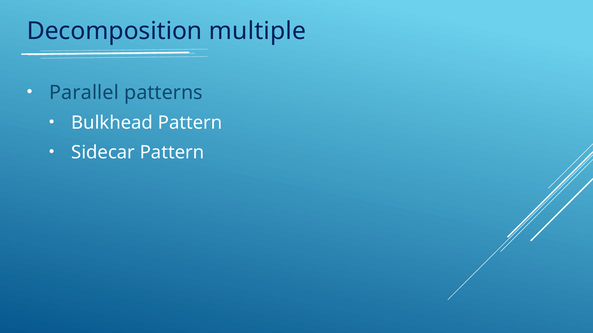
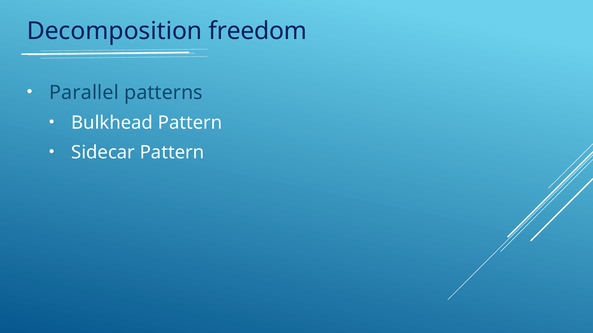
multiple: multiple -> freedom
